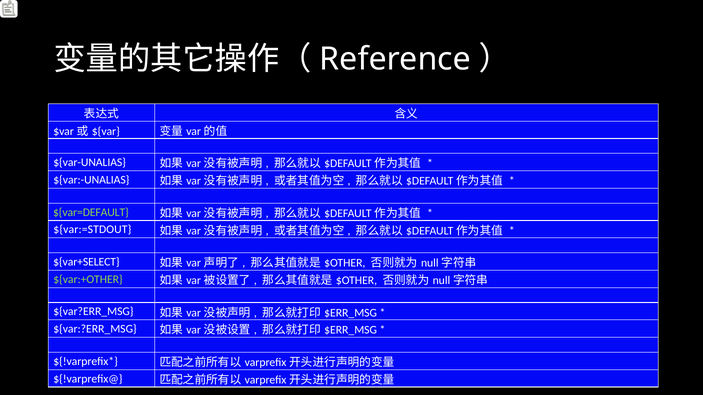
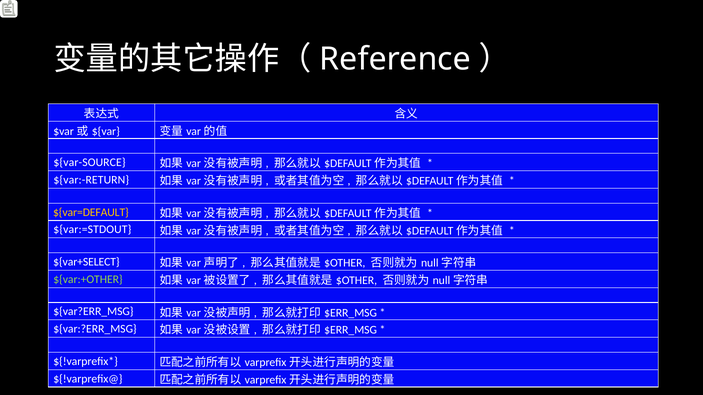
${var-UNALIAS: ${var-UNALIAS -> ${var-SOURCE
${var:-UNALIAS: ${var:-UNALIAS -> ${var:-RETURN
${var=DEFAULT colour: light green -> yellow
